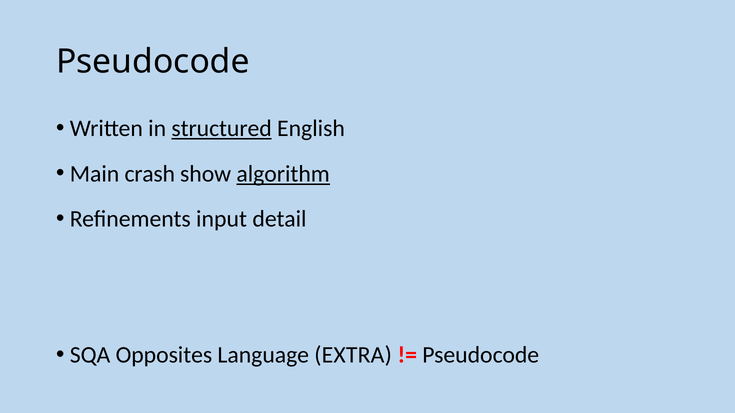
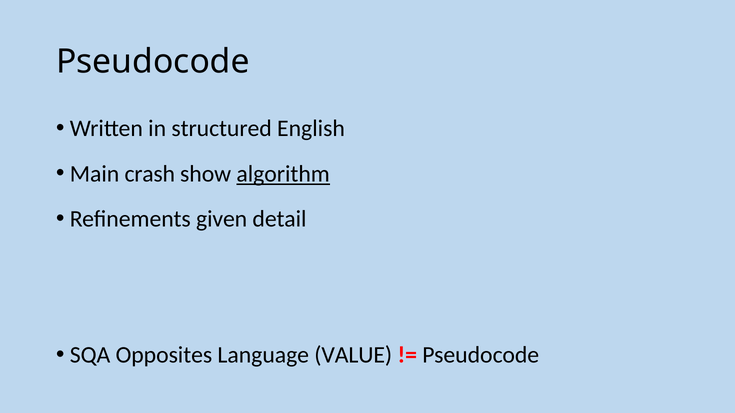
structured underline: present -> none
input: input -> given
EXTRA: EXTRA -> VALUE
